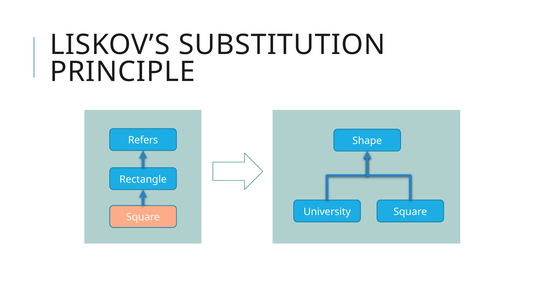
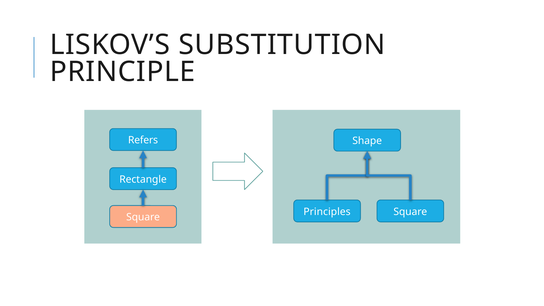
University: University -> Principles
